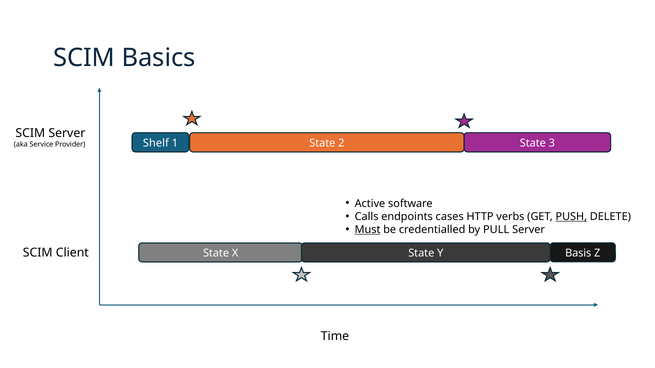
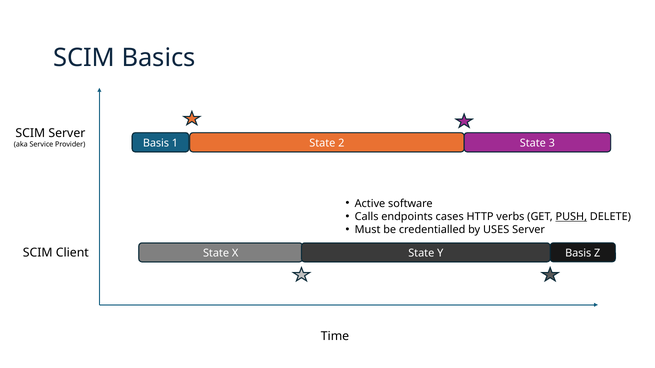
Shelf at (156, 143): Shelf -> Basis
Must underline: present -> none
PULL: PULL -> USES
